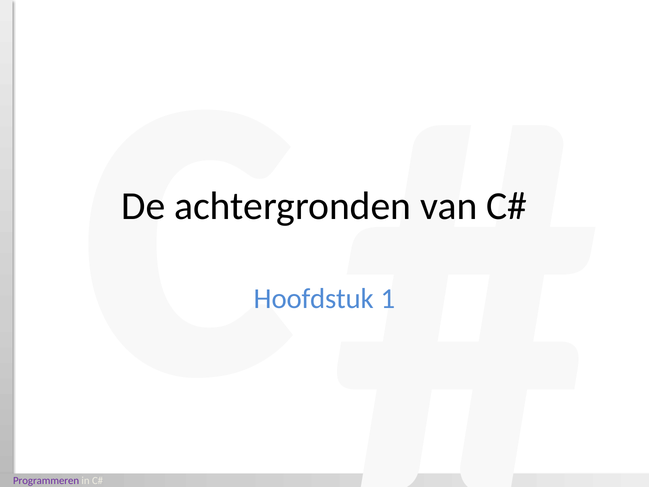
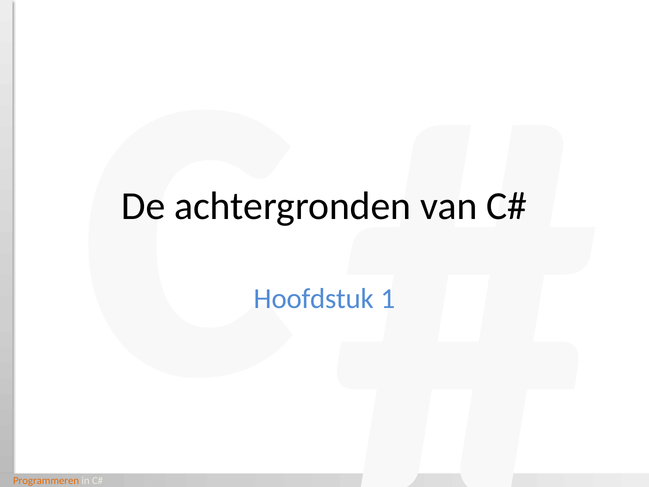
Programmeren colour: purple -> orange
